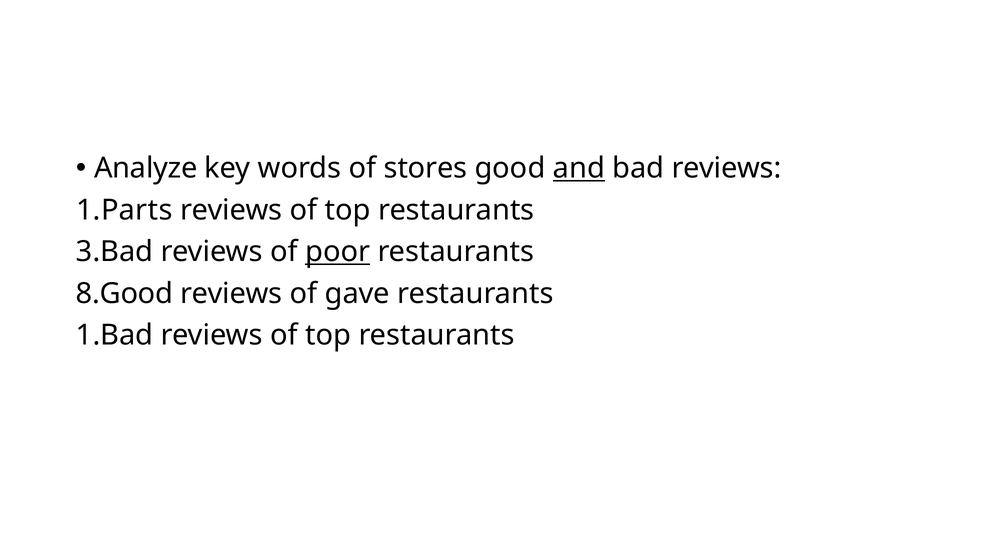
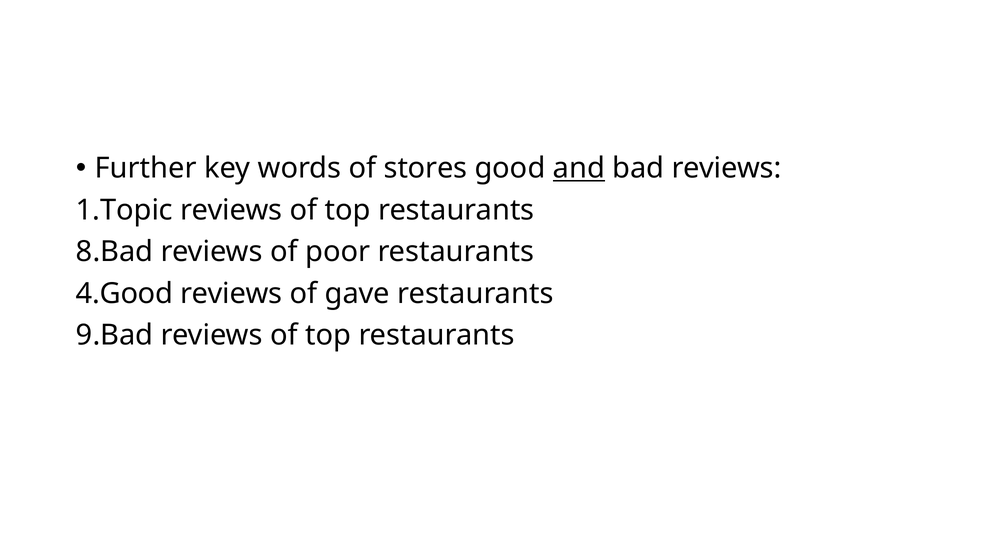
Analyze: Analyze -> Further
1.Parts: 1.Parts -> 1.Topic
3.Bad: 3.Bad -> 8.Bad
poor underline: present -> none
8.Good: 8.Good -> 4.Good
1.Bad: 1.Bad -> 9.Bad
